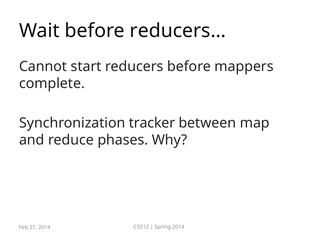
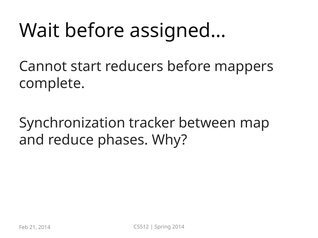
reducers…: reducers… -> assigned…
